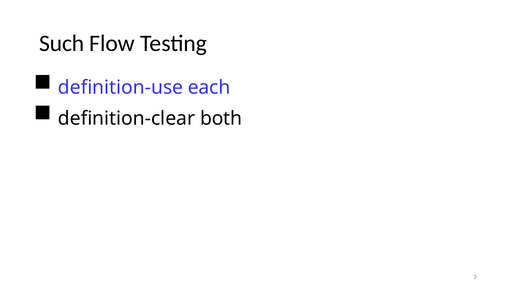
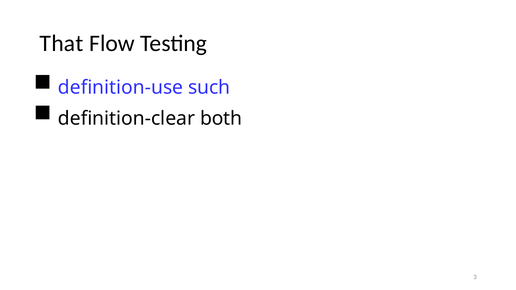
Such: Such -> That
each: each -> such
